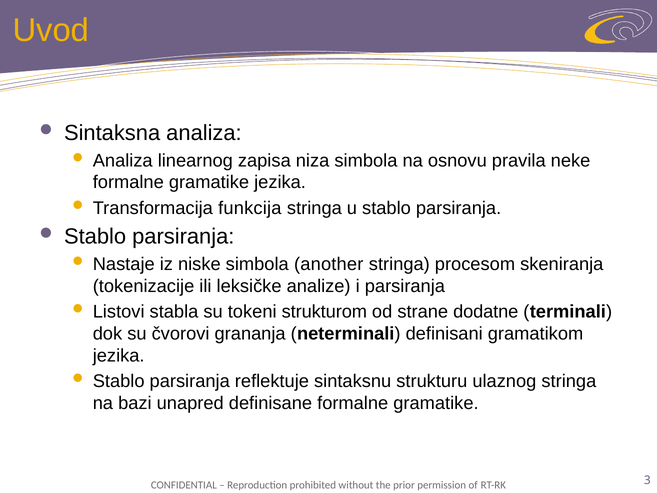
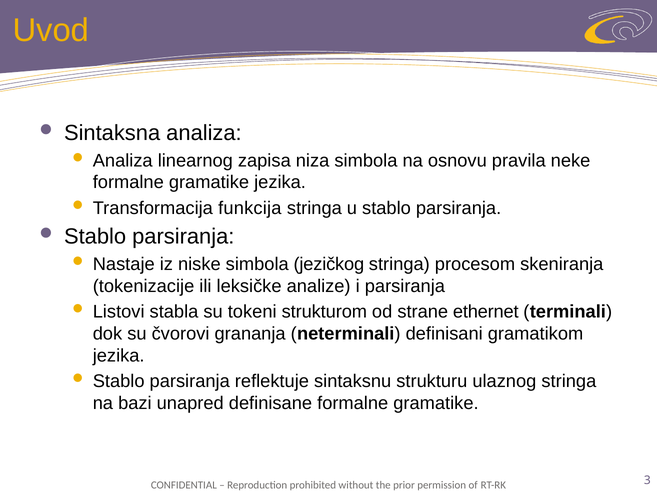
another: another -> jezičkog
dodatne: dodatne -> ethernet
